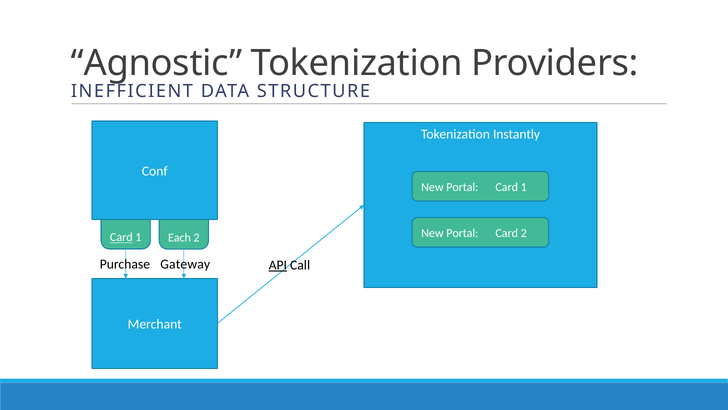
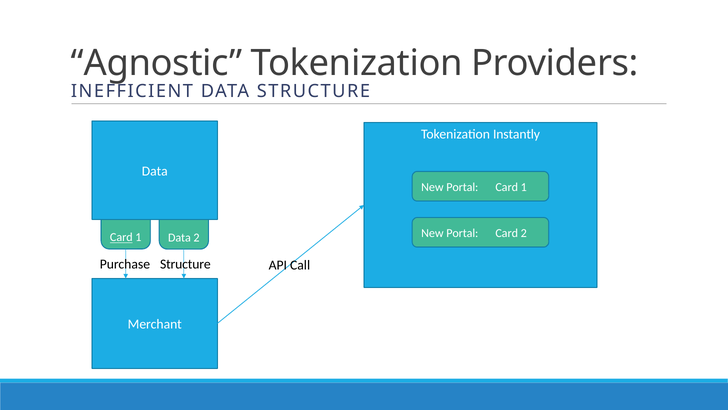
Conf at (155, 171): Conf -> Data
Each at (179, 237): Each -> Data
Purchase Gateway: Gateway -> Structure
API underline: present -> none
